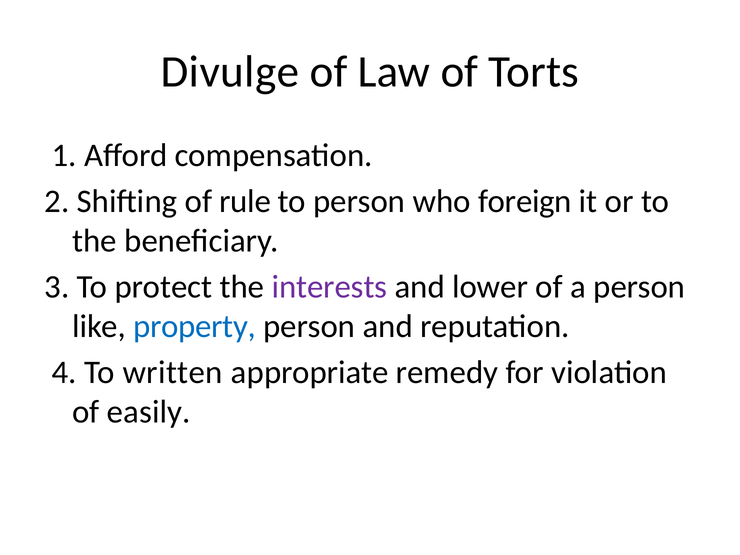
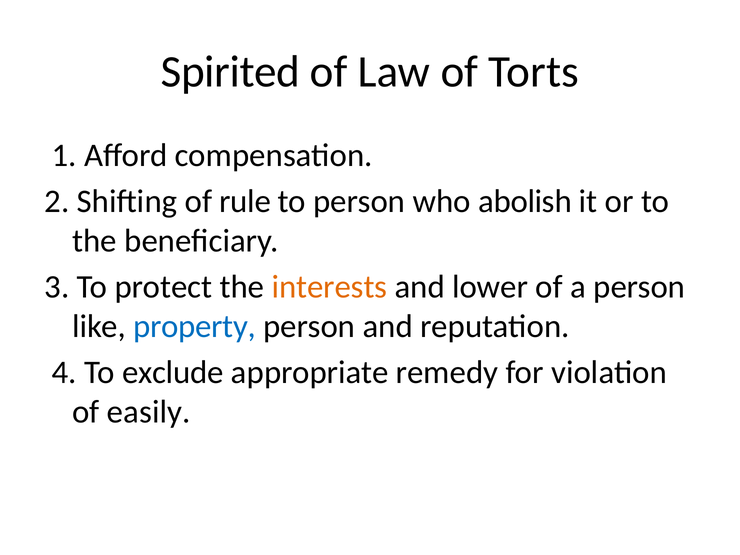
Divulge: Divulge -> Spirited
foreign: foreign -> abolish
interests colour: purple -> orange
written: written -> exclude
